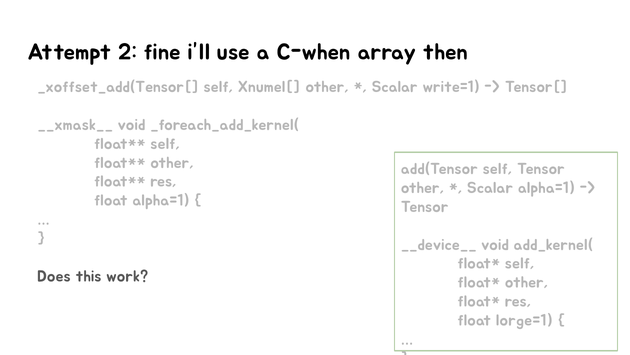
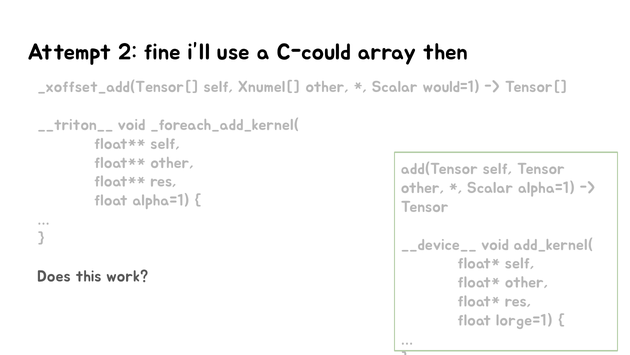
C-when: C-when -> C-could
write=1: write=1 -> would=1
__xmask__: __xmask__ -> __triton__
